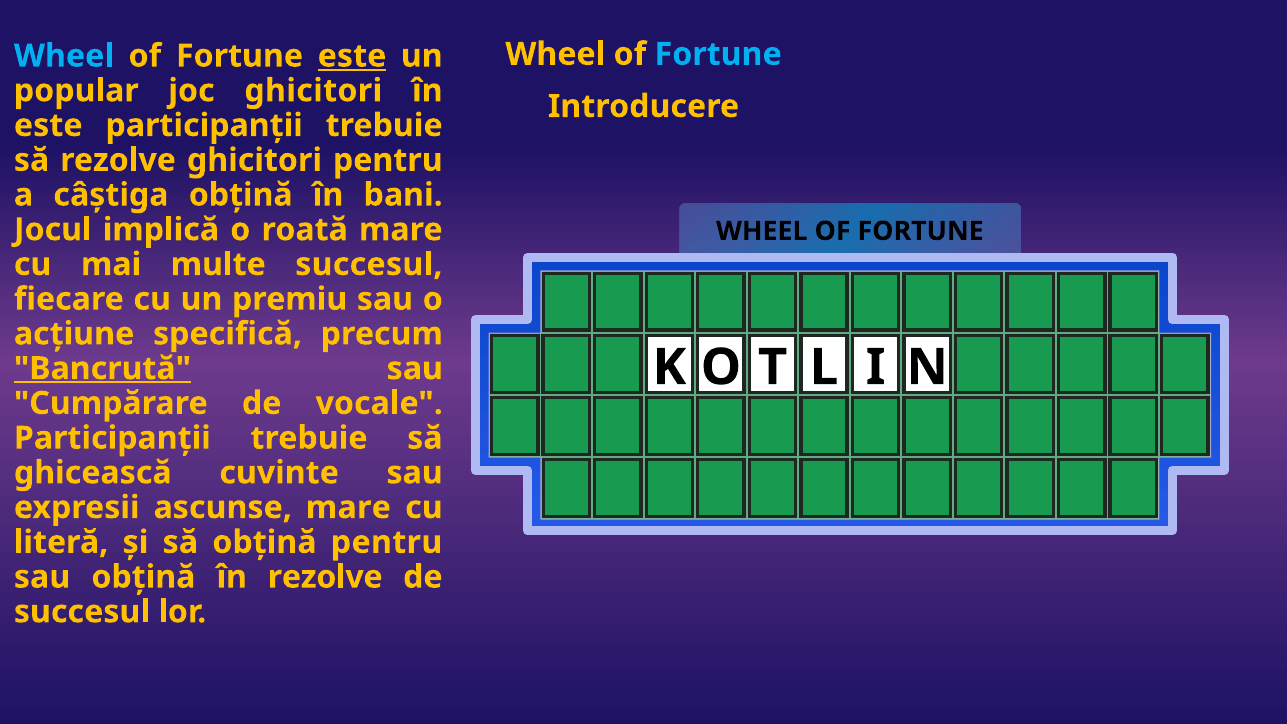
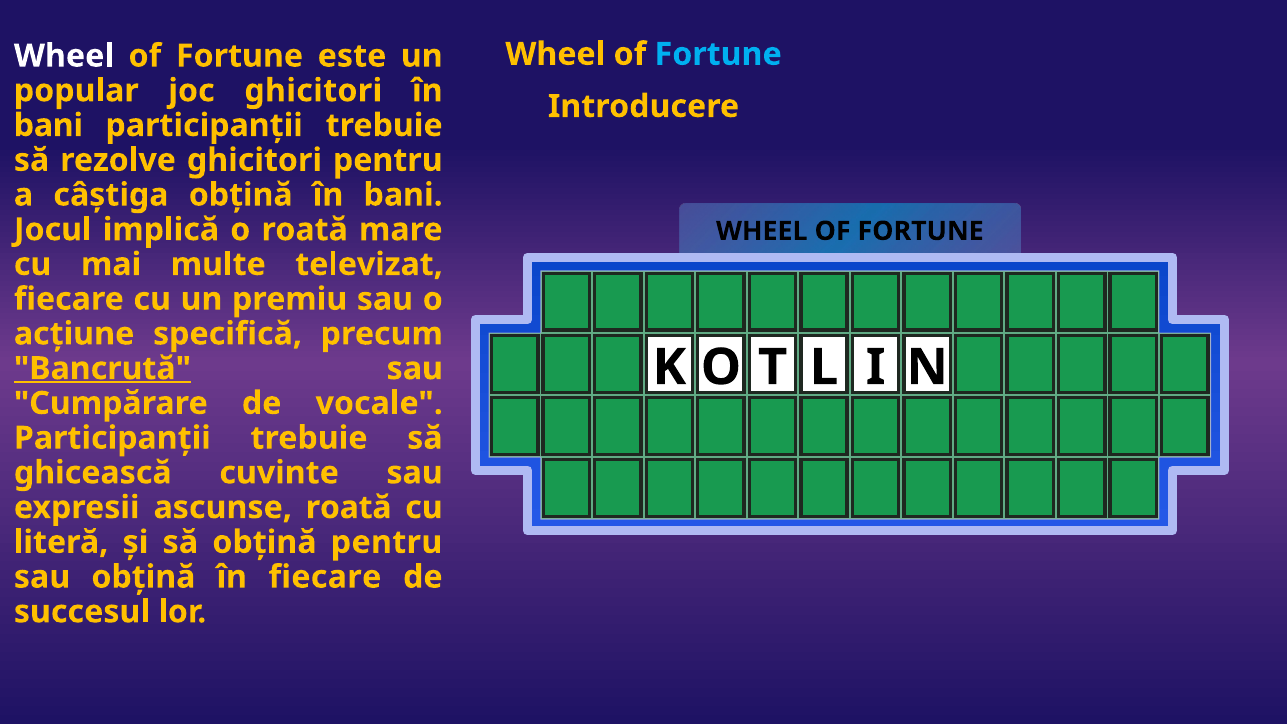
Wheel at (64, 56) colour: light blue -> white
este at (352, 56) underline: present -> none
este at (48, 125): este -> bani
multe succesul: succesul -> televizat
ascunse mare: mare -> roată
în rezolve: rezolve -> fiecare
